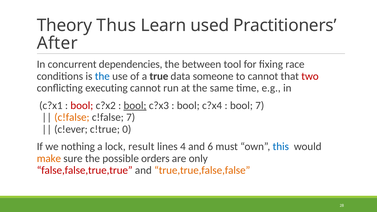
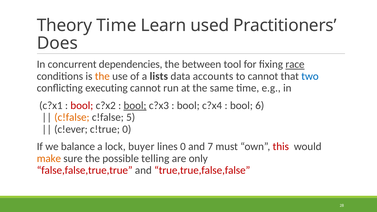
Theory Thus: Thus -> Time
After: After -> Does
race underline: none -> present
the at (102, 76) colour: blue -> orange
true: true -> lists
someone: someone -> accounts
two colour: red -> blue
bool 7: 7 -> 6
c!false 7: 7 -> 5
nothing: nothing -> balance
result: result -> buyer
lines 4: 4 -> 0
6: 6 -> 7
this colour: blue -> red
orders: orders -> telling
true,true,false,false colour: orange -> red
